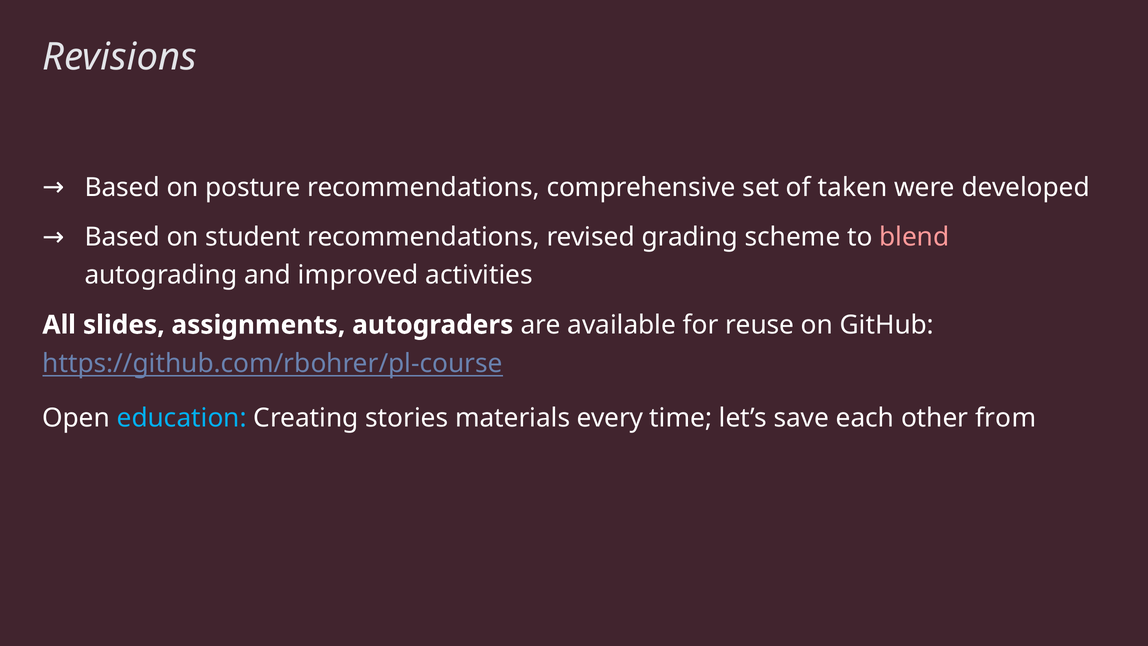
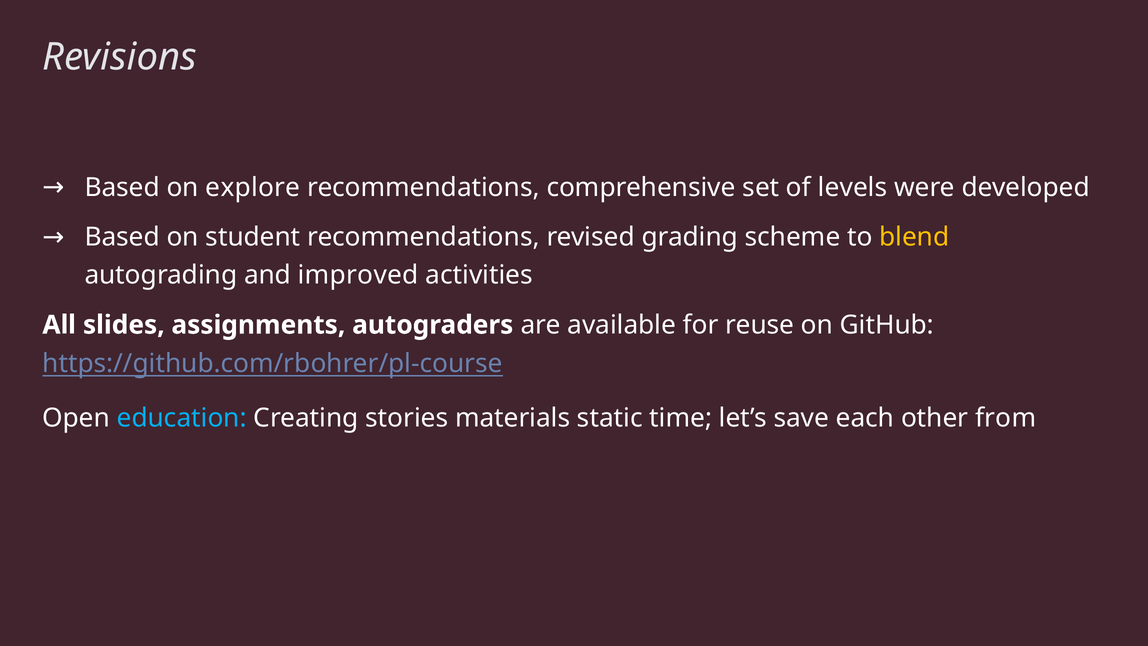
posture: posture -> explore
taken: taken -> levels
blend colour: pink -> yellow
every: every -> static
